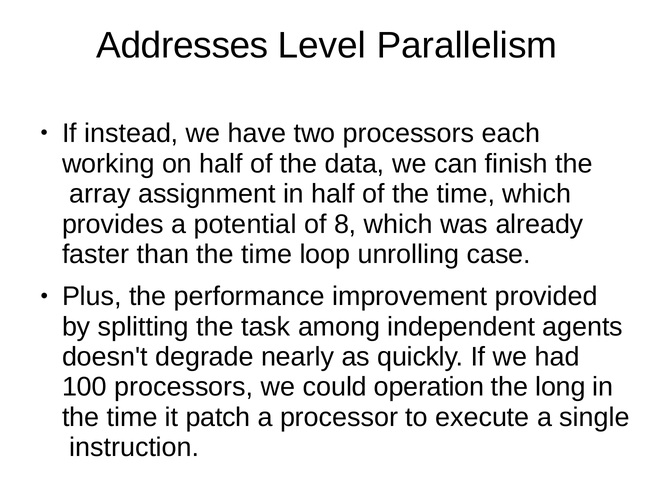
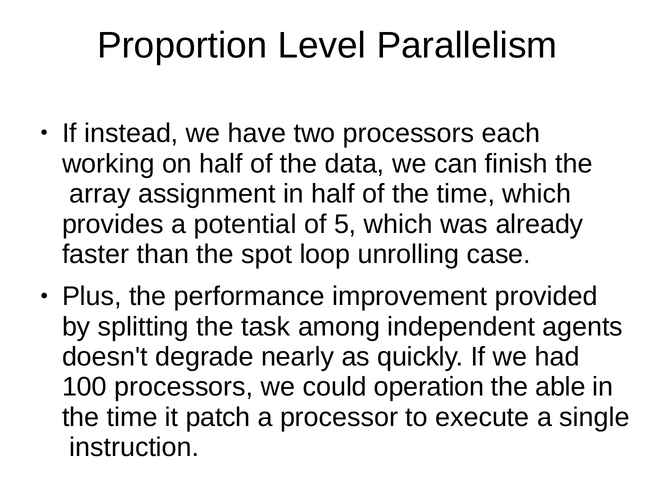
Addresses: Addresses -> Proportion
8: 8 -> 5
than the time: time -> spot
long: long -> able
